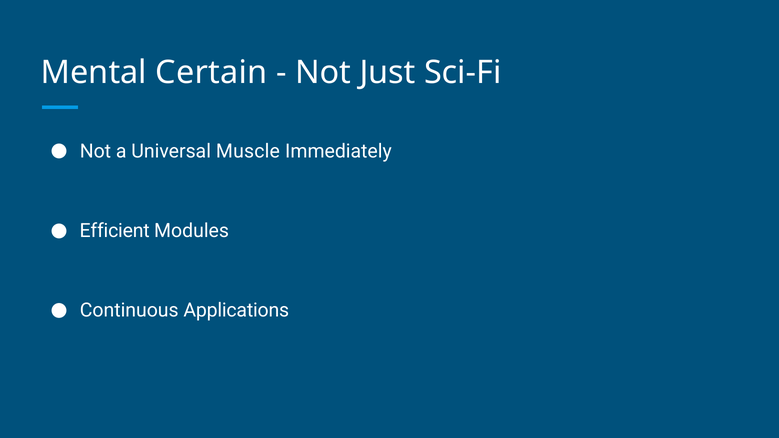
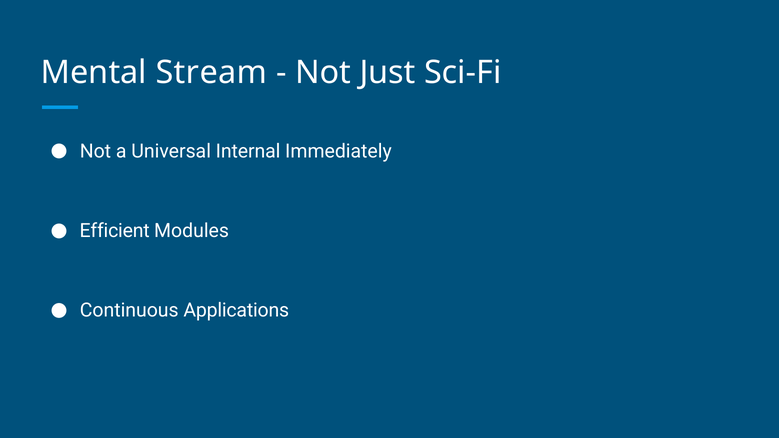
Certain: Certain -> Stream
Muscle: Muscle -> Internal
